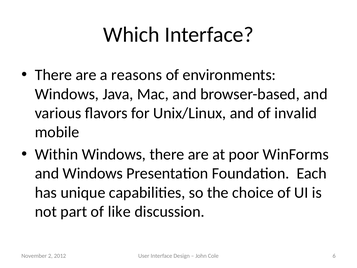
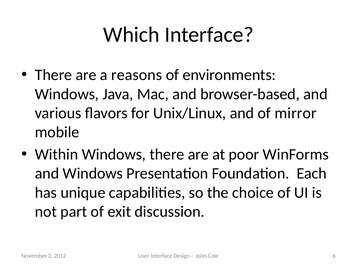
invalid: invalid -> mirror
like: like -> exit
